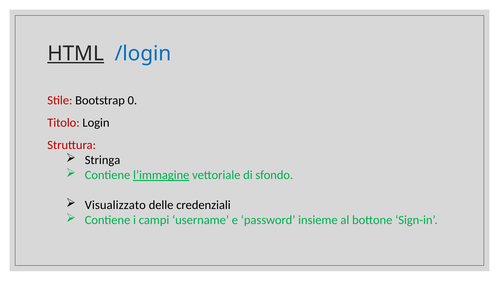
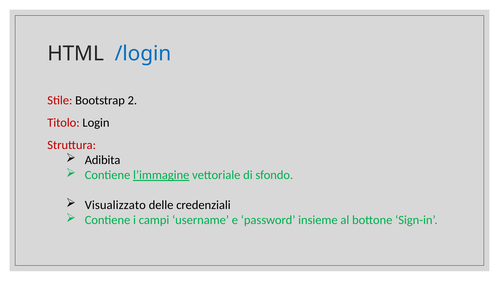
HTML underline: present -> none
0: 0 -> 2
Stringa: Stringa -> Adibita
